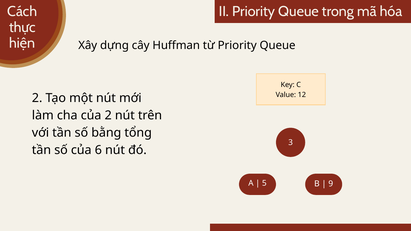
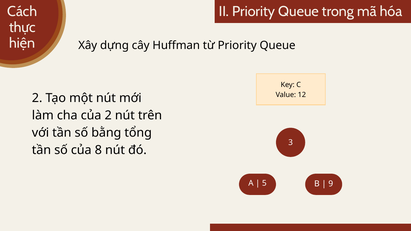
6: 6 -> 8
